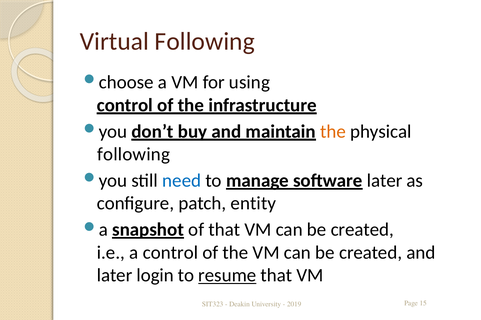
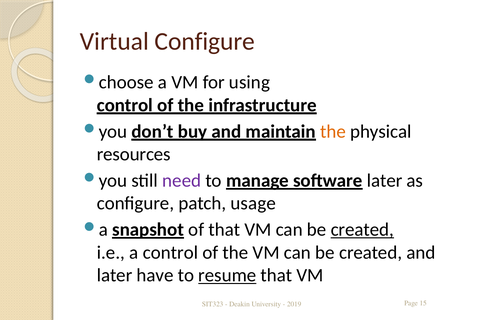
Virtual Following: Following -> Configure
following at (134, 155): following -> resources
need colour: blue -> purple
entity: entity -> usage
created at (362, 230) underline: none -> present
login: login -> have
